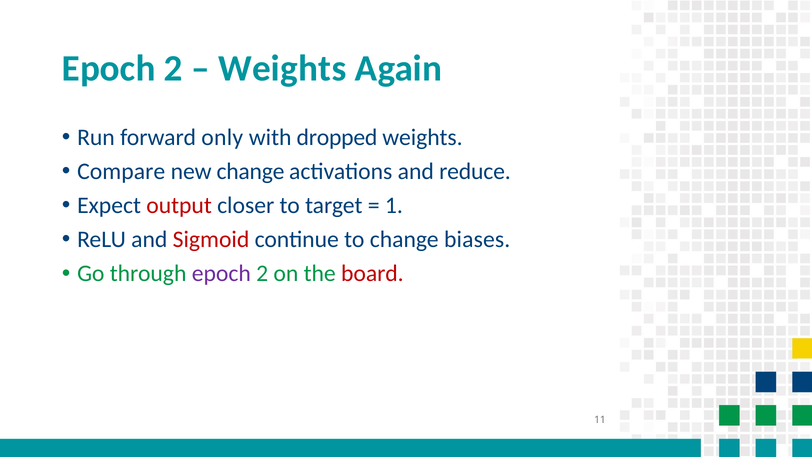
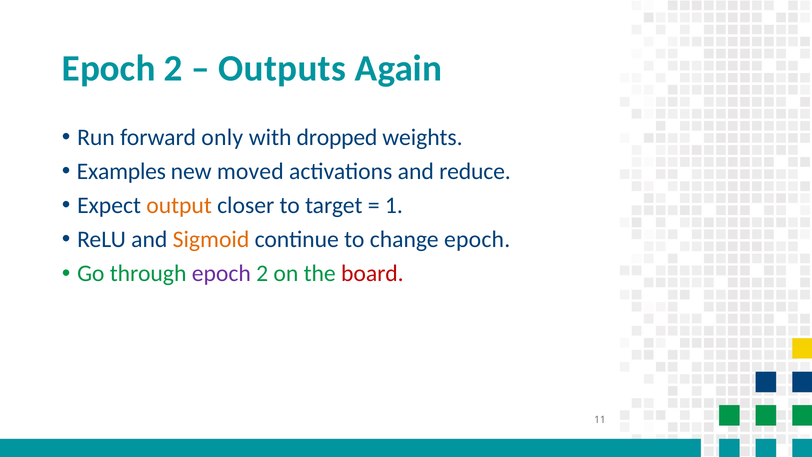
Weights at (282, 68): Weights -> Outputs
Compare: Compare -> Examples
new change: change -> moved
output colour: red -> orange
Sigmoid colour: red -> orange
change biases: biases -> epoch
